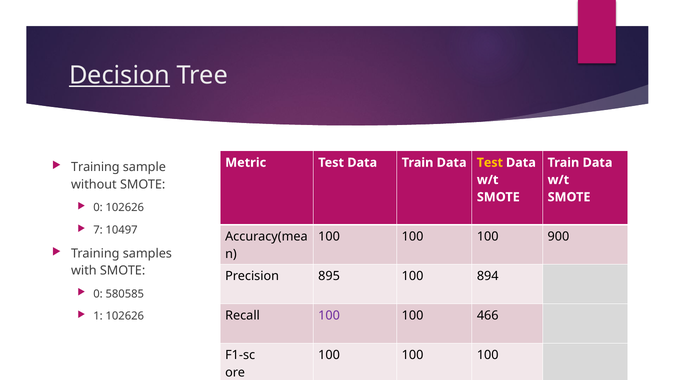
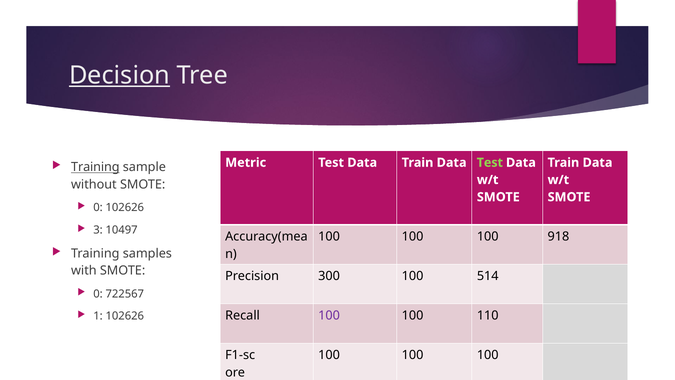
Test at (490, 162) colour: yellow -> light green
Training at (95, 167) underline: none -> present
7: 7 -> 3
900: 900 -> 918
895: 895 -> 300
894: 894 -> 514
580585: 580585 -> 722567
466: 466 -> 110
